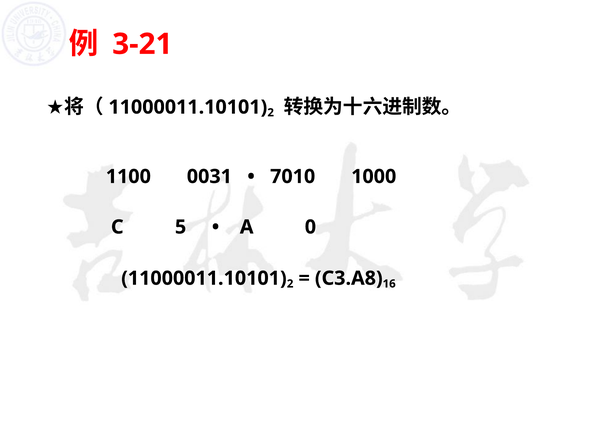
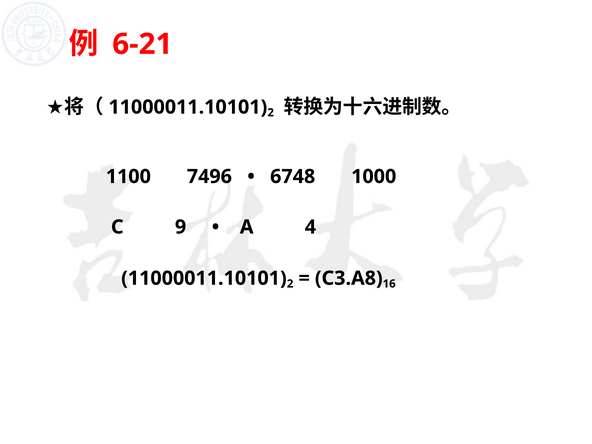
3-21: 3-21 -> 6-21
0031: 0031 -> 7496
7010: 7010 -> 6748
5: 5 -> 9
0: 0 -> 4
